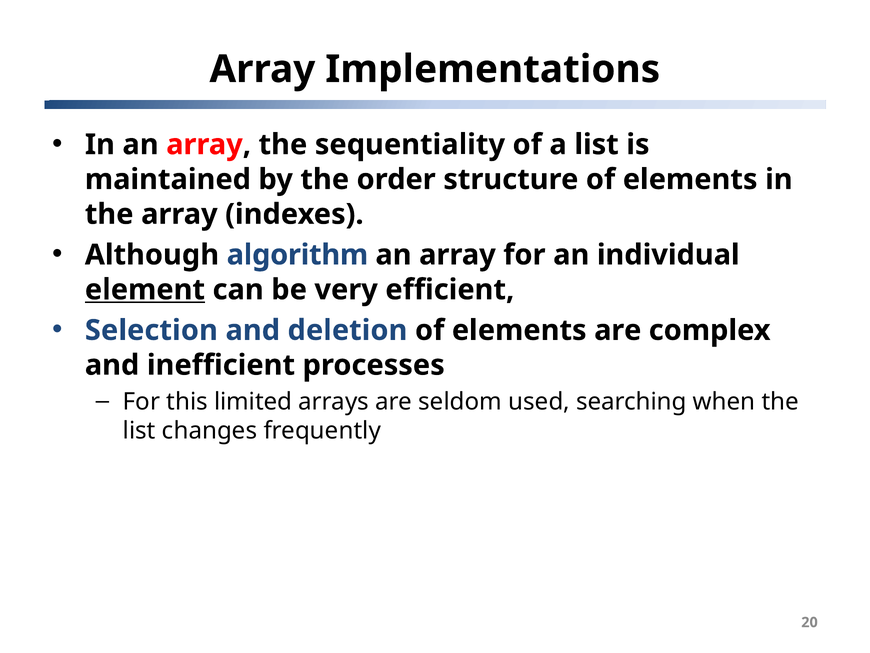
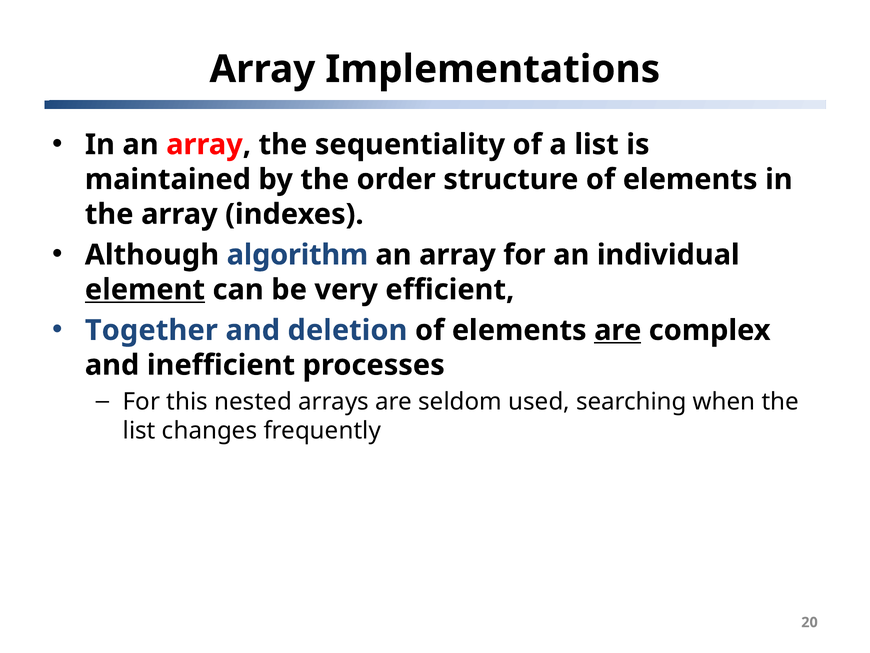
Selection: Selection -> Together
are at (618, 330) underline: none -> present
limited: limited -> nested
